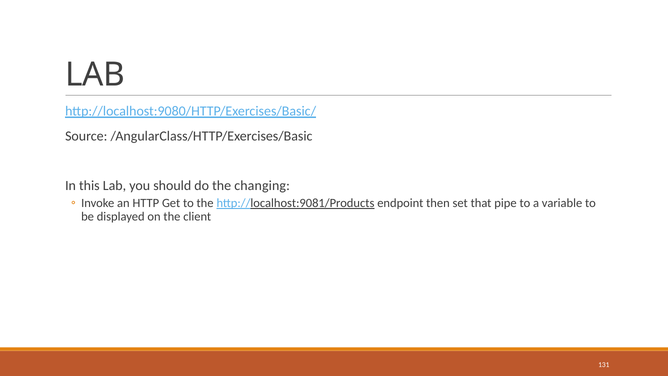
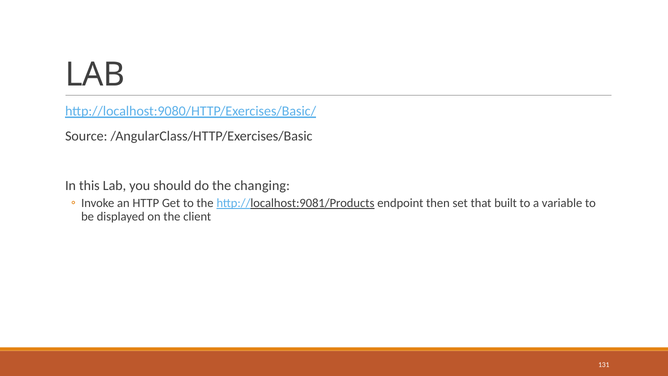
pipe: pipe -> built
